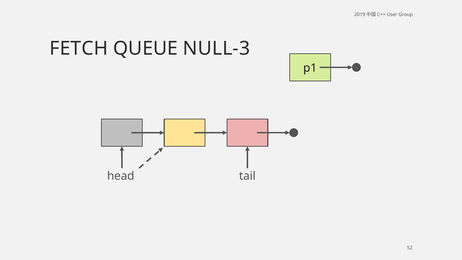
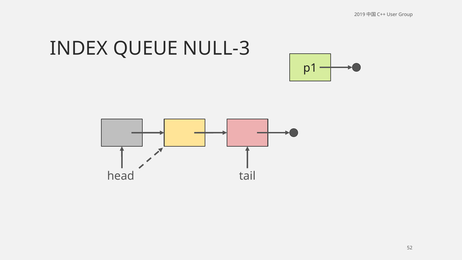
FETCH: FETCH -> INDEX
